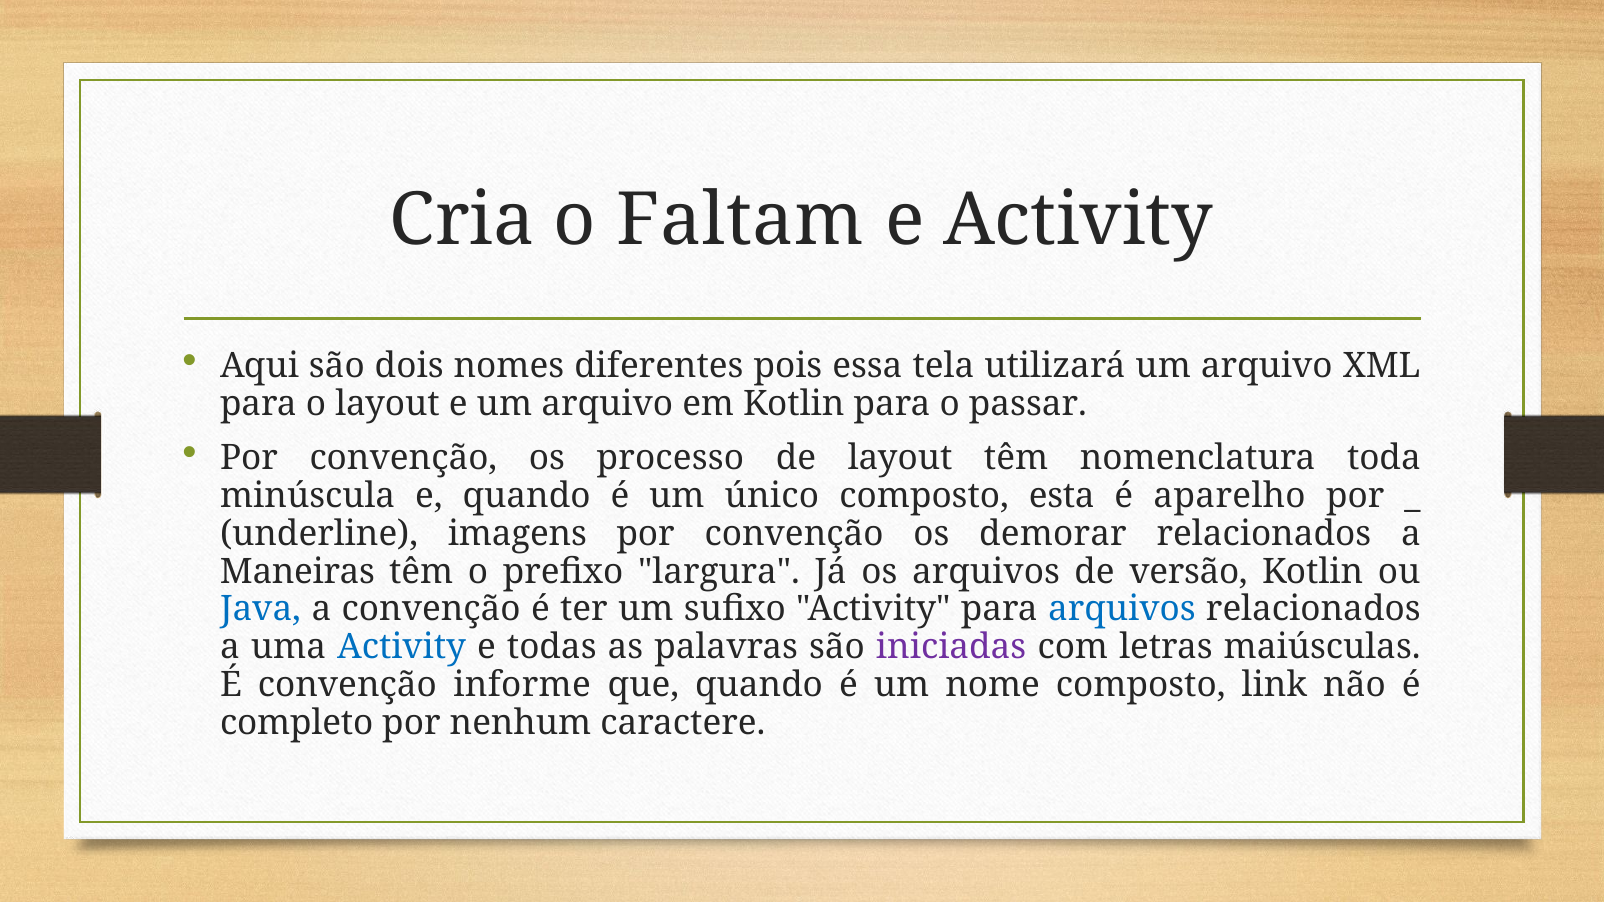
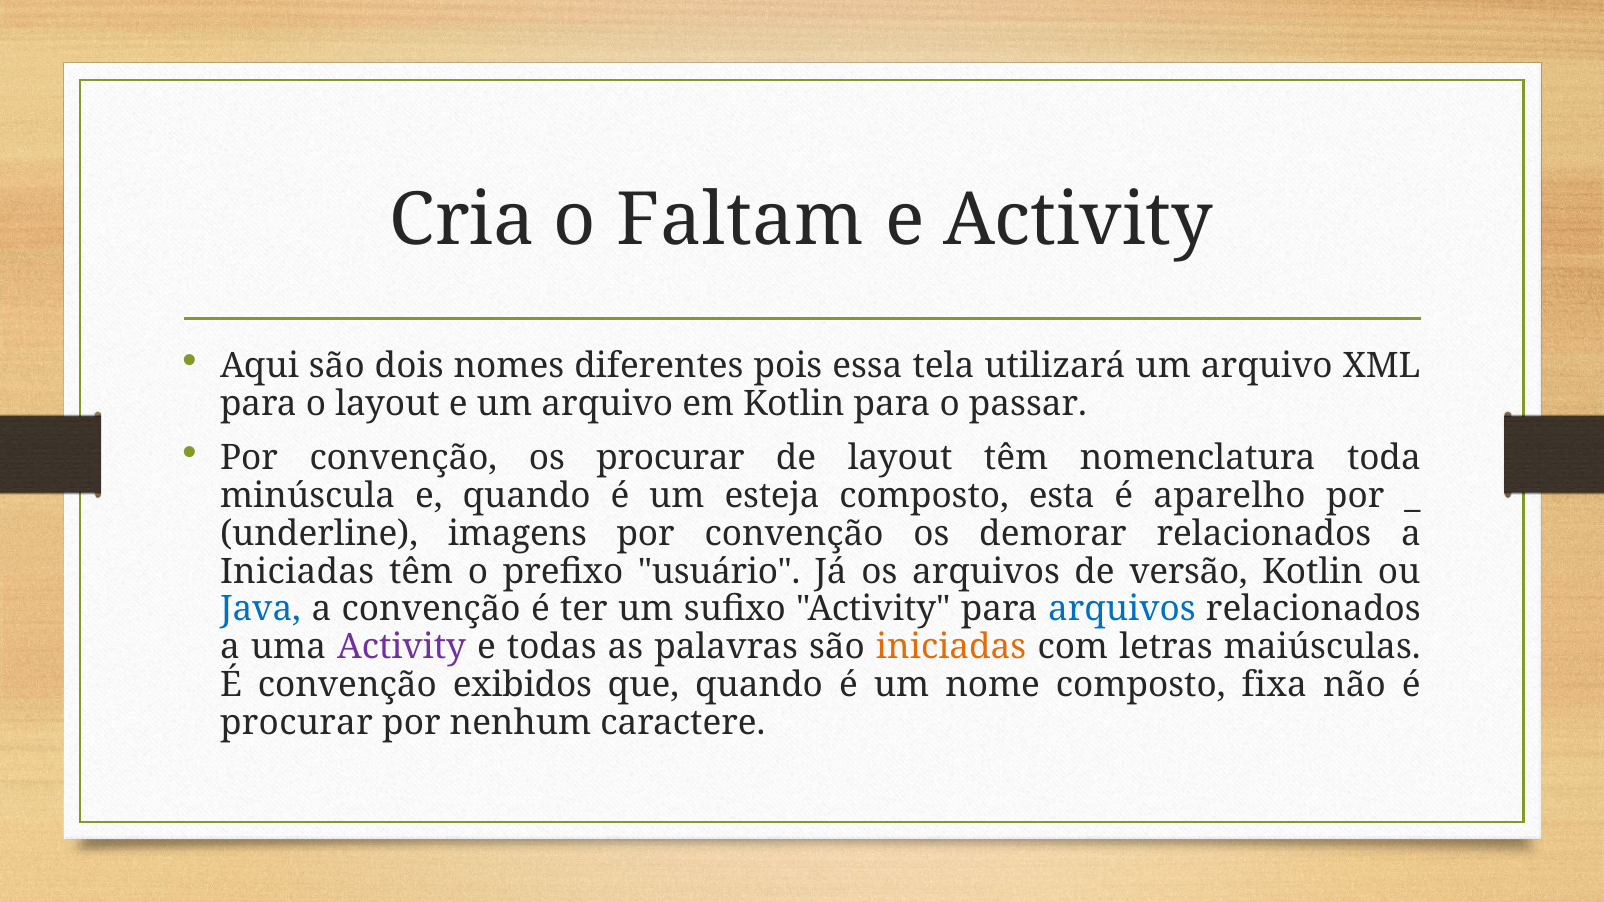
os processo: processo -> procurar
único: único -> esteja
Maneiras at (297, 572): Maneiras -> Iniciadas
largura: largura -> usuário
Activity at (402, 647) colour: blue -> purple
iniciadas at (951, 647) colour: purple -> orange
informe: informe -> exibidos
link: link -> fixa
completo at (297, 723): completo -> procurar
